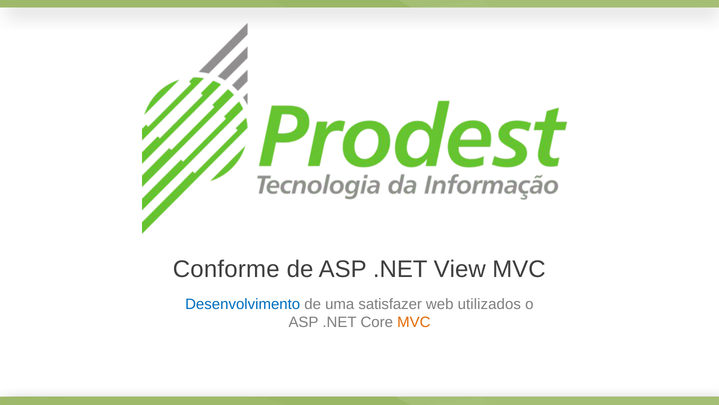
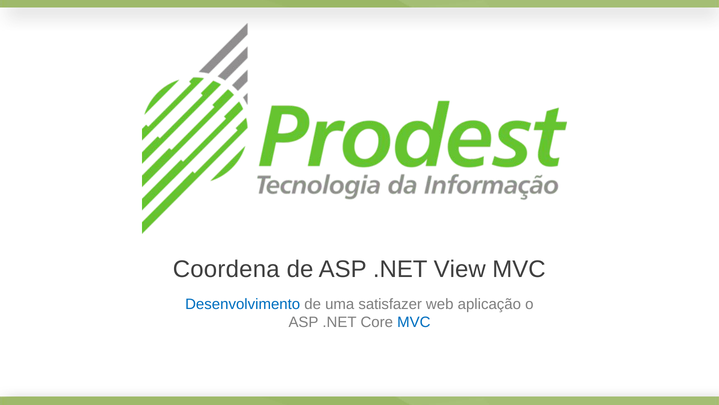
Conforme: Conforme -> Coordena
utilizados: utilizados -> aplicação
MVC at (414, 322) colour: orange -> blue
